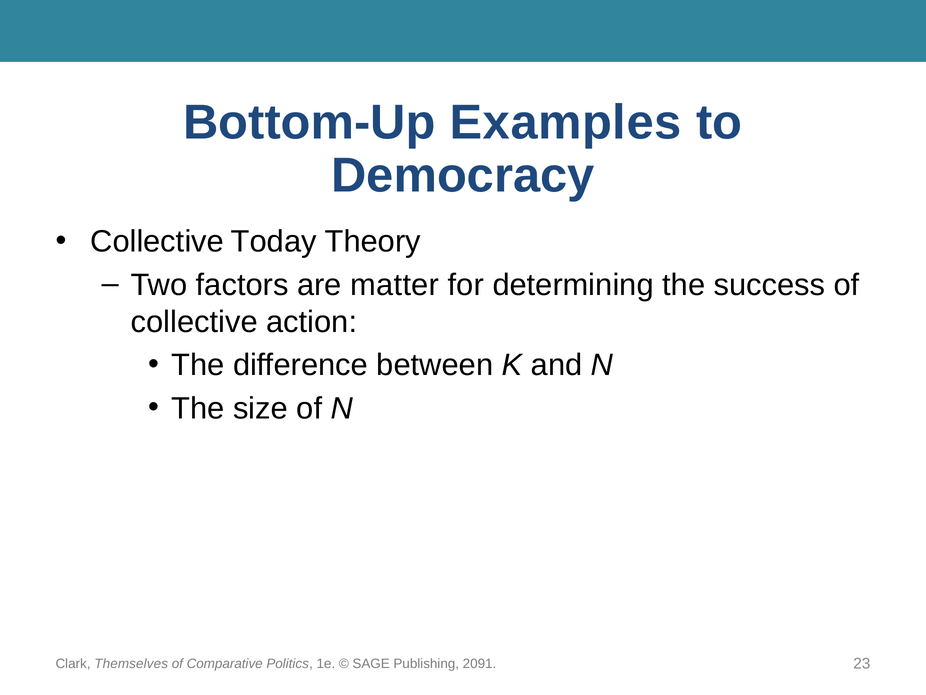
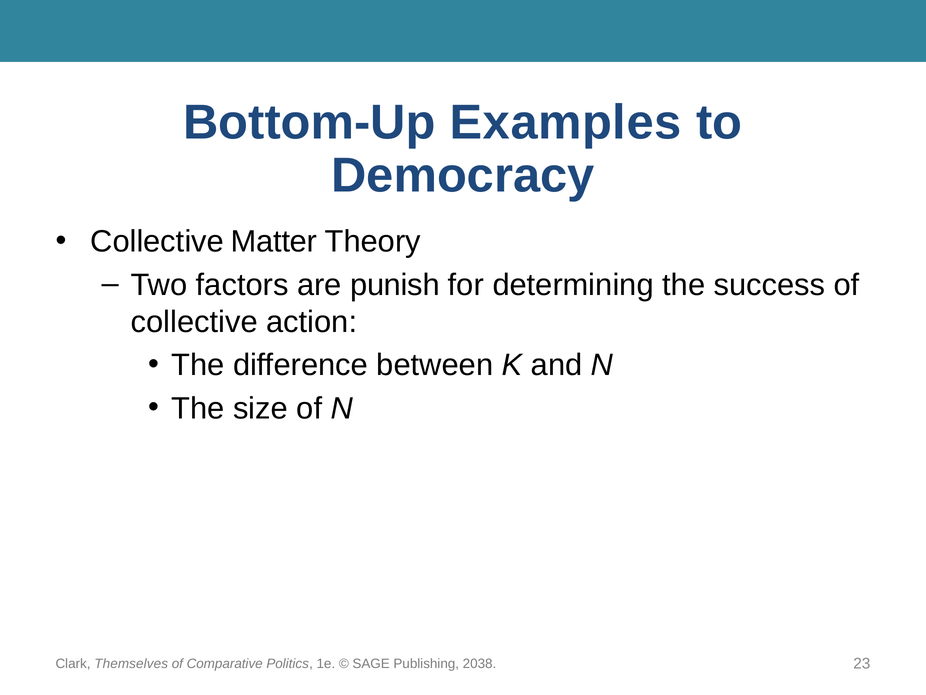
Today: Today -> Matter
matter: matter -> punish
2091: 2091 -> 2038
